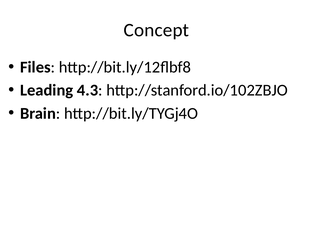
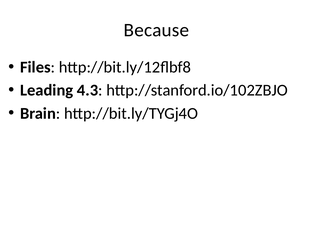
Concept: Concept -> Because
